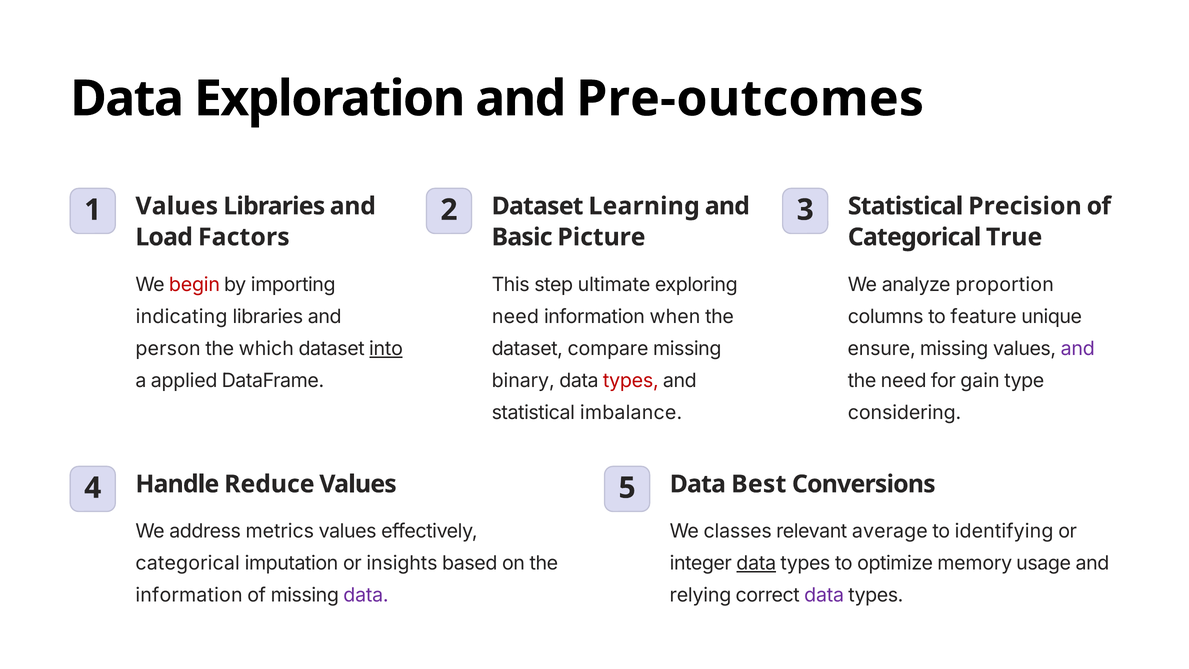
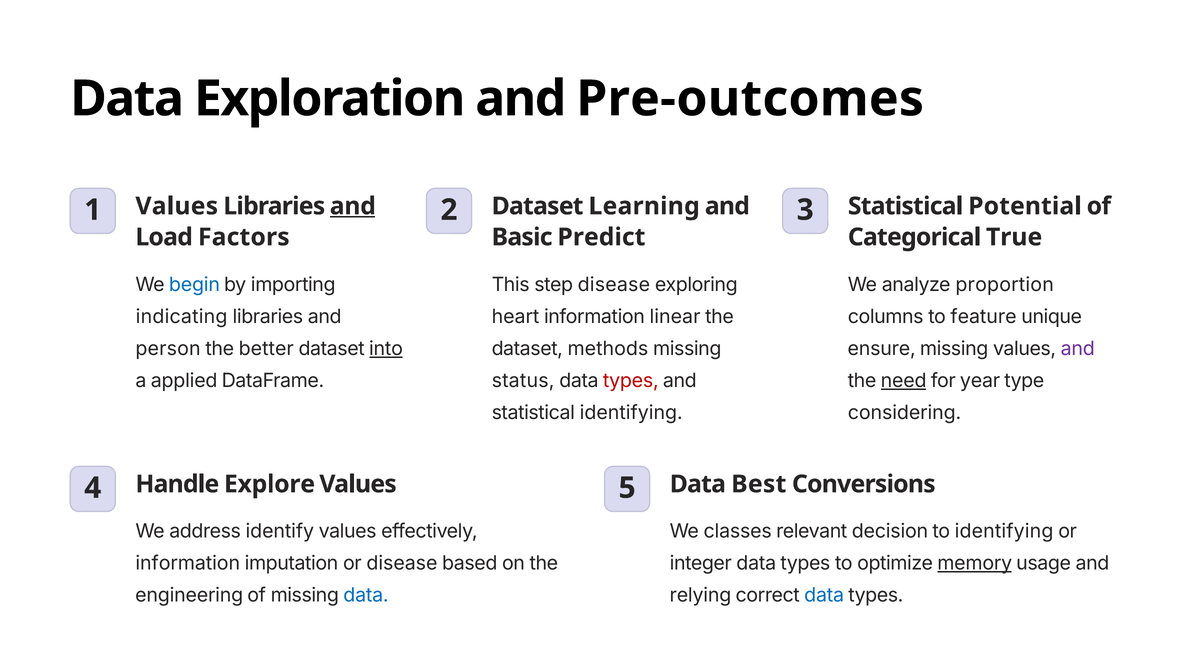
and at (353, 206) underline: none -> present
Precision: Precision -> Potential
Picture: Picture -> Predict
begin colour: red -> blue
step ultimate: ultimate -> disease
need at (515, 317): need -> heart
when: when -> linear
which: which -> better
compare: compare -> methods
binary: binary -> status
need at (904, 381) underline: none -> present
gain: gain -> year
statistical imbalance: imbalance -> identifying
Reduce: Reduce -> Explore
metrics: metrics -> identify
average: average -> decision
categorical at (188, 563): categorical -> information
or insights: insights -> disease
data at (756, 563) underline: present -> none
memory underline: none -> present
information at (189, 595): information -> engineering
data at (366, 595) colour: purple -> blue
data at (824, 595) colour: purple -> blue
